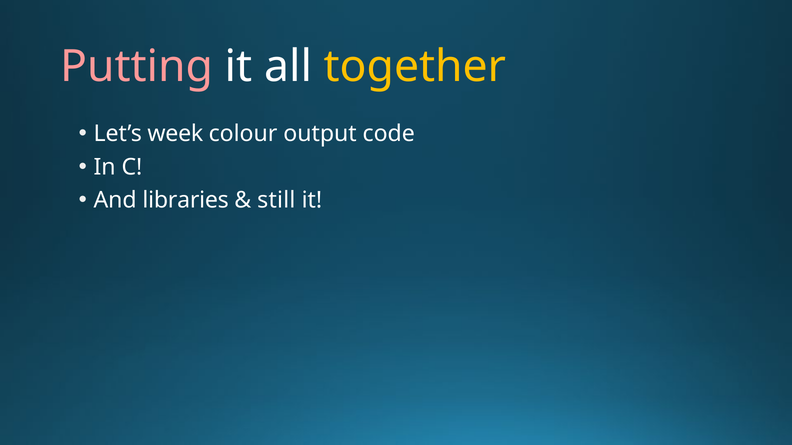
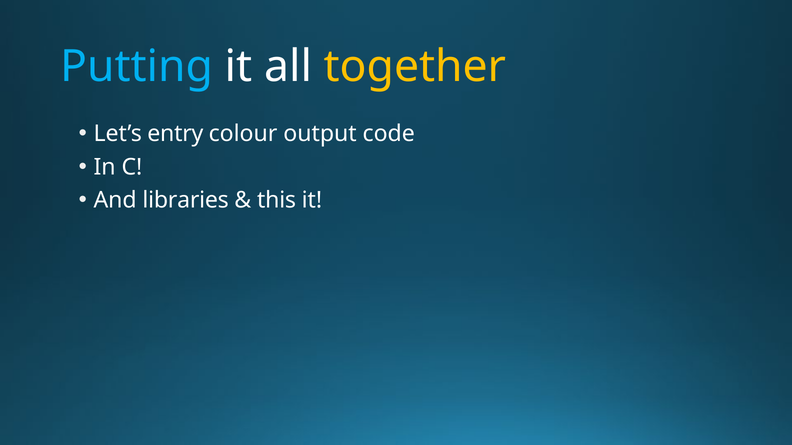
Putting colour: pink -> light blue
week: week -> entry
still: still -> this
